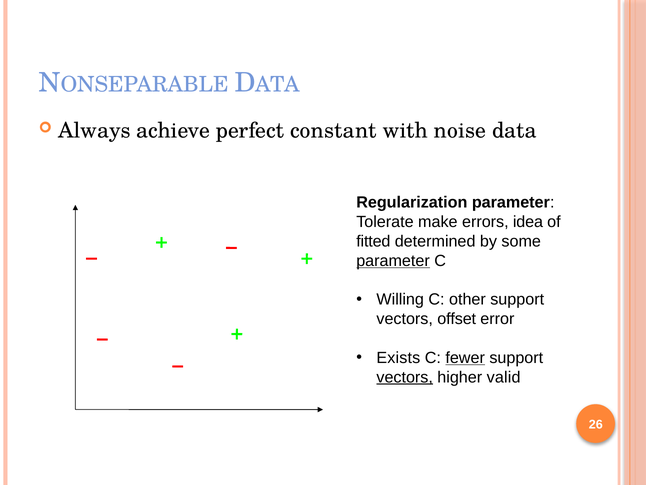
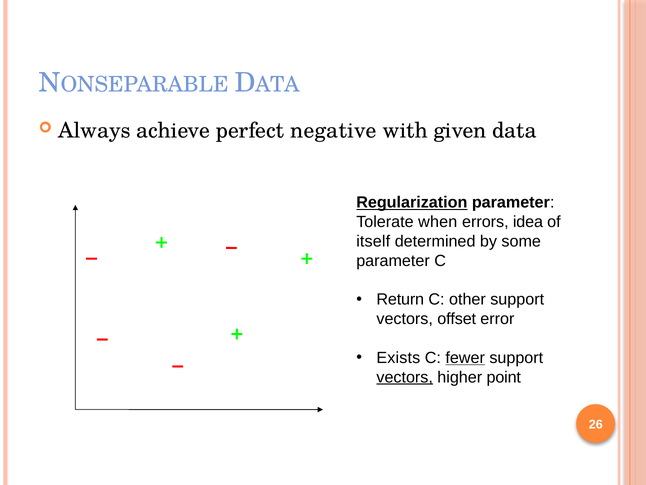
constant: constant -> negative
noise: noise -> given
Regularization underline: none -> present
make: make -> when
fitted: fitted -> itself
parameter at (393, 261) underline: present -> none
Willing: Willing -> Return
valid: valid -> point
